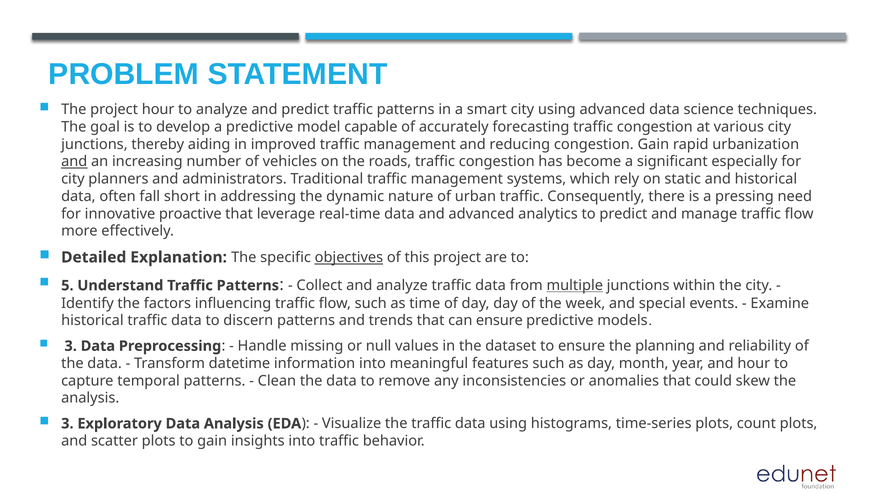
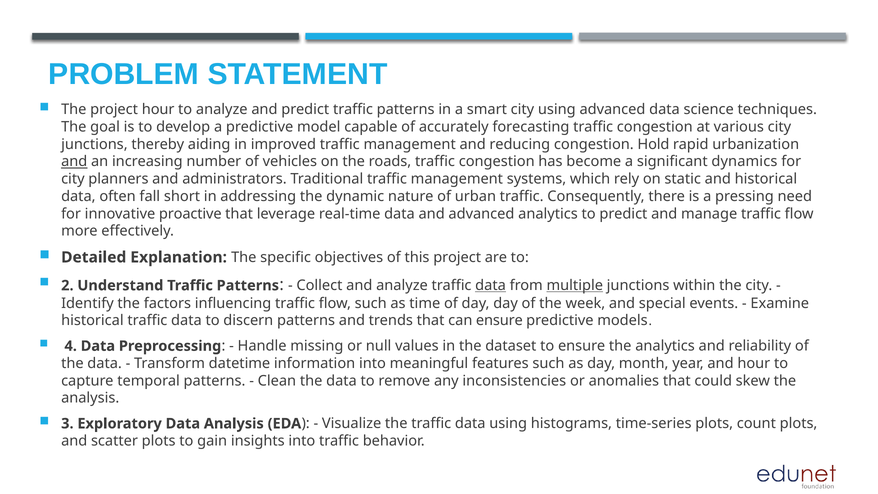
congestion Gain: Gain -> Hold
especially: especially -> dynamics
objectives underline: present -> none
5: 5 -> 2
data at (491, 285) underline: none -> present
3 at (71, 346): 3 -> 4
the planning: planning -> analytics
